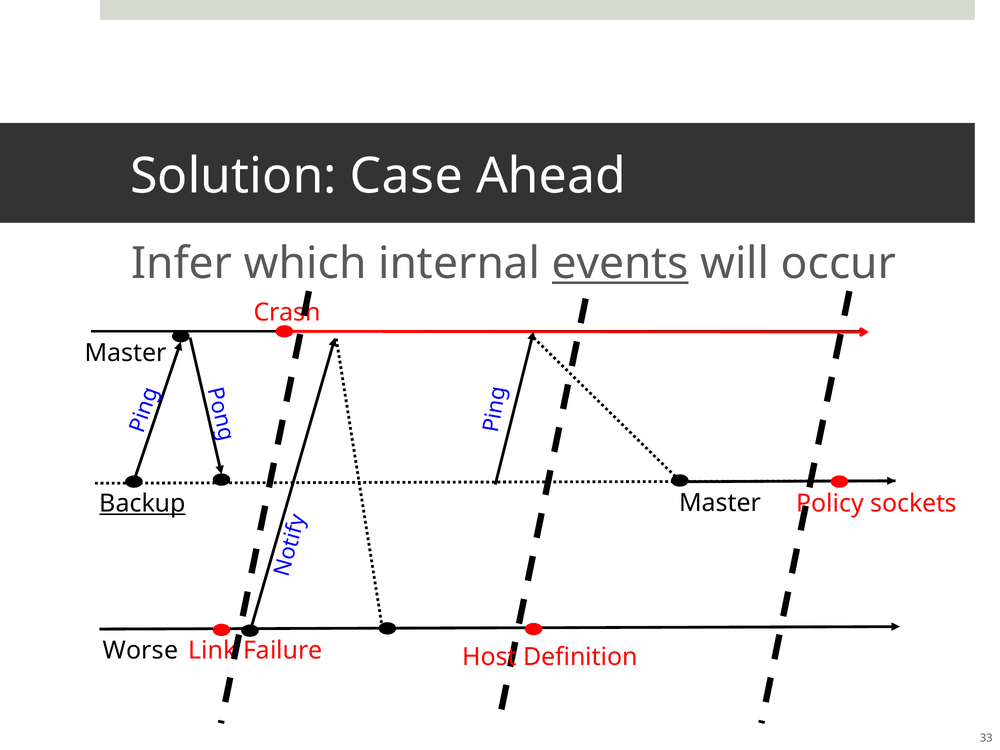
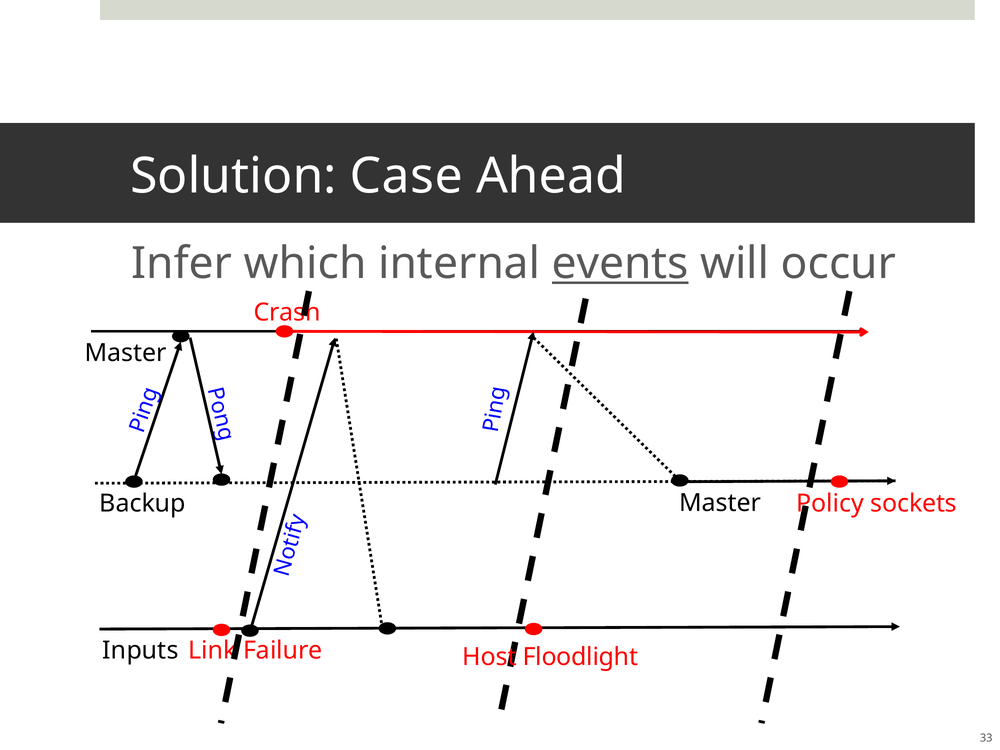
Backup underline: present -> none
Worse: Worse -> Inputs
Definition: Definition -> Floodlight
